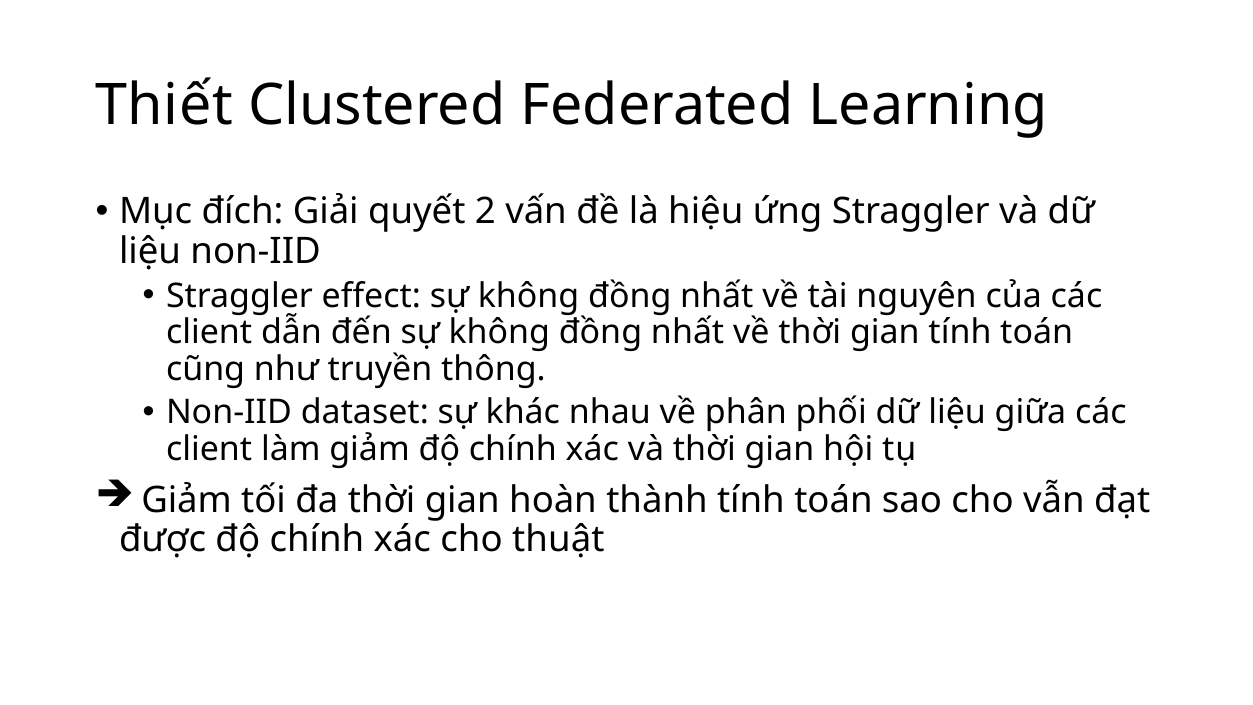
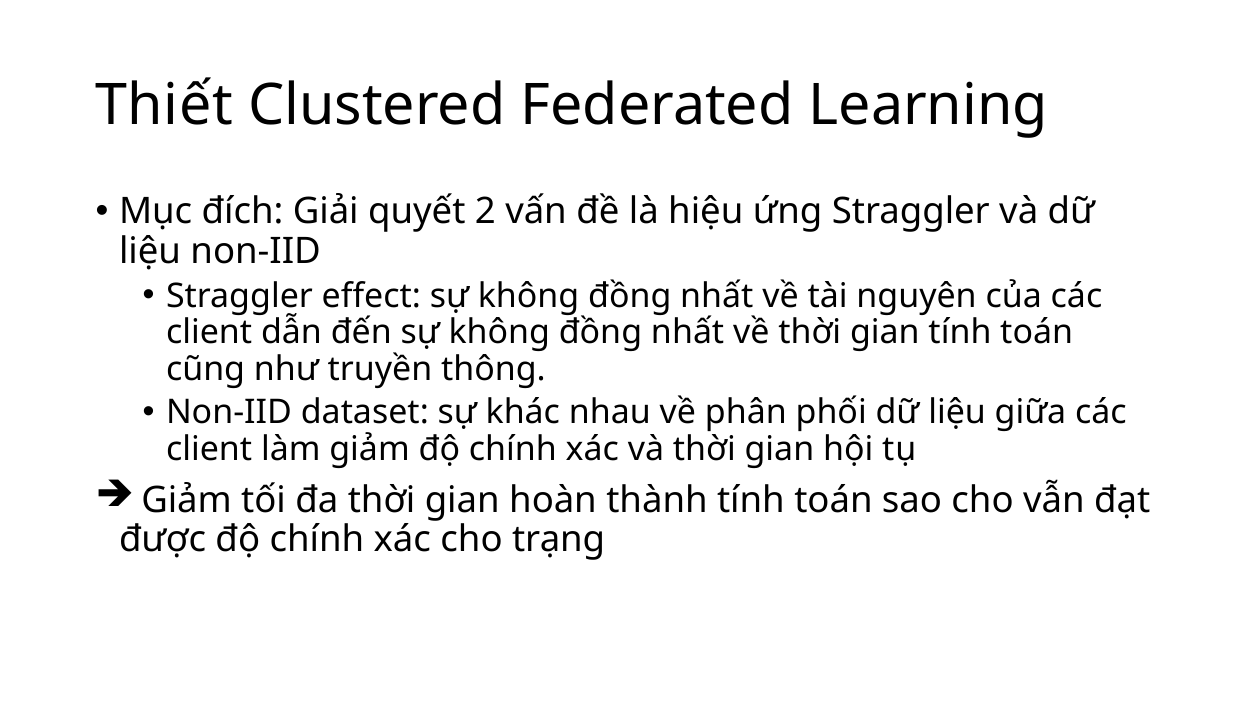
thuật: thuật -> trạng
